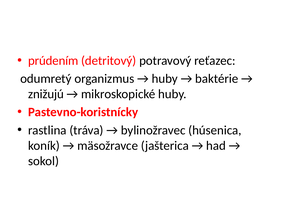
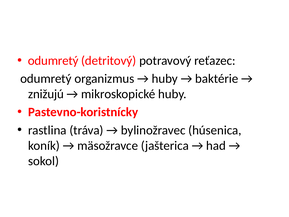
prúdením at (53, 61): prúdením -> odumretý
